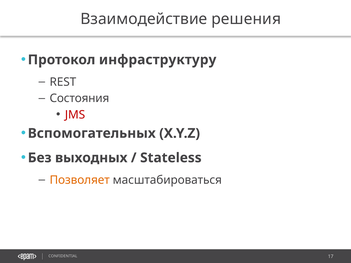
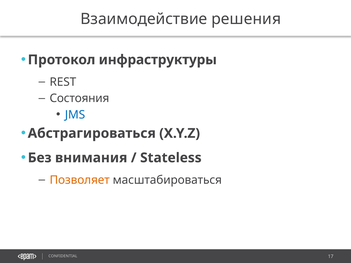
инфраструктуру: инфраструктуру -> инфраструктуры
JMS colour: red -> blue
Вспомогательных: Вспомогательных -> Абстрагироваться
выходных: выходных -> внимания
